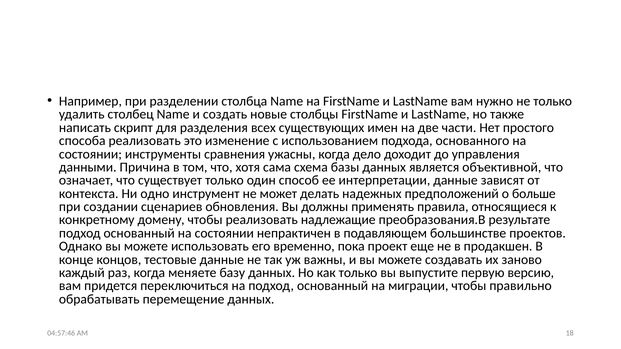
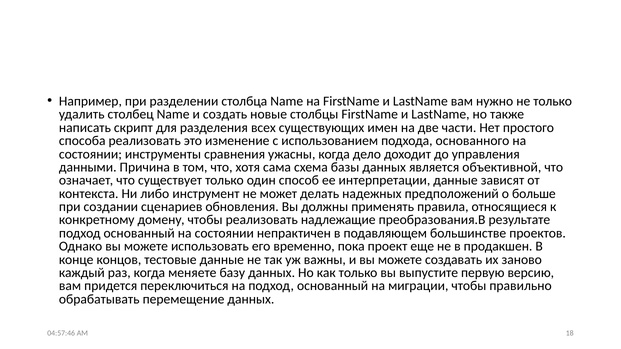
одно: одно -> либо
